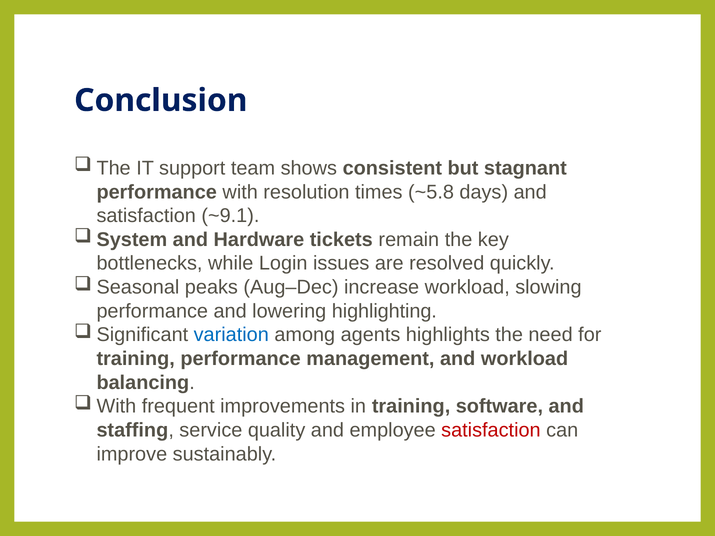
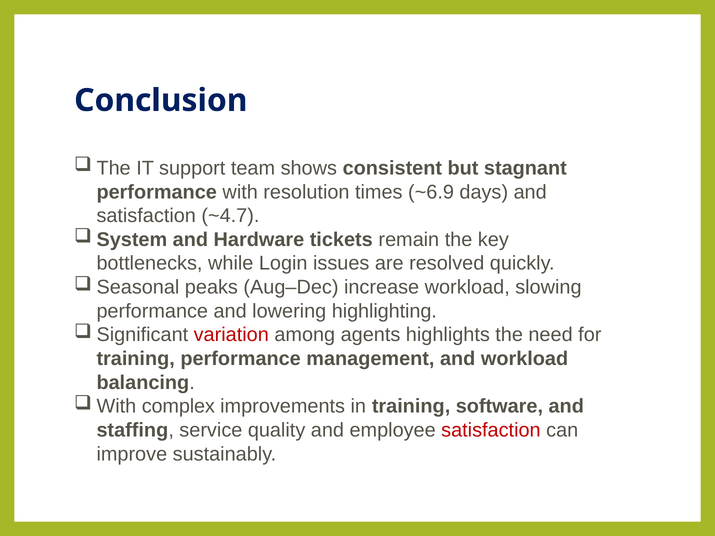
~5.8: ~5.8 -> ~6.9
~9.1: ~9.1 -> ~4.7
variation colour: blue -> red
frequent: frequent -> complex
